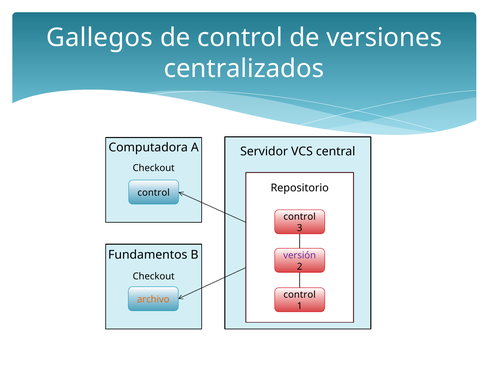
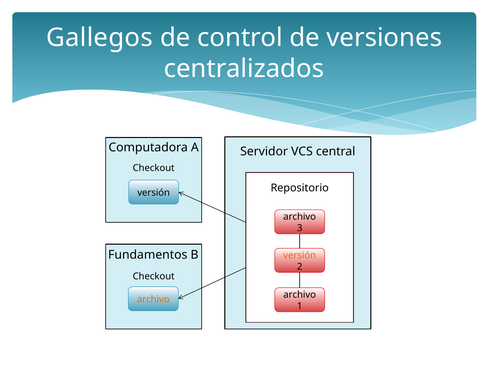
control at (154, 193): control -> versión
control at (300, 217): control -> archivo
versión at (300, 255) colour: purple -> orange
control at (300, 295): control -> archivo
